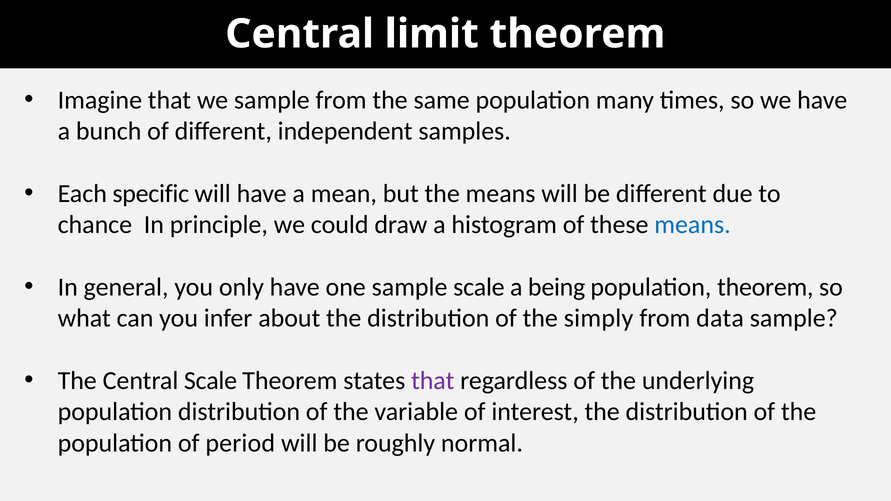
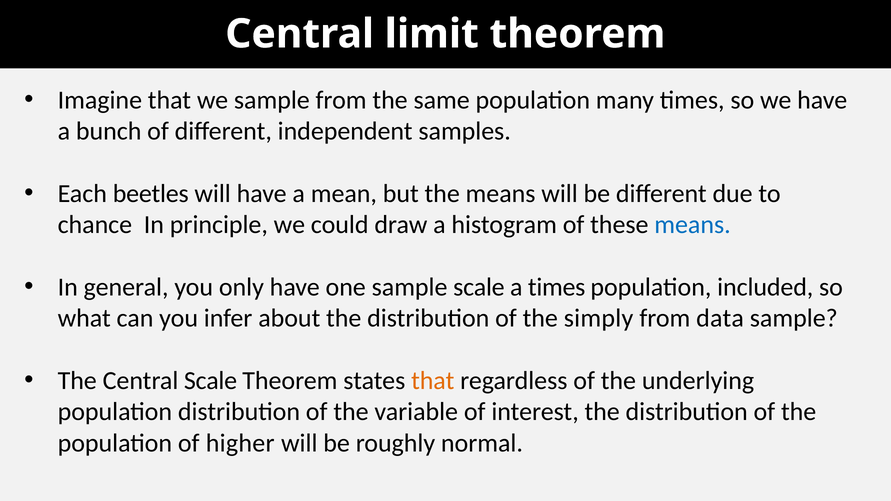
specific: specific -> beetles
a being: being -> times
population theorem: theorem -> included
that at (433, 381) colour: purple -> orange
period: period -> higher
